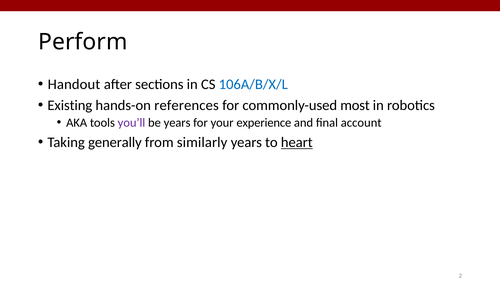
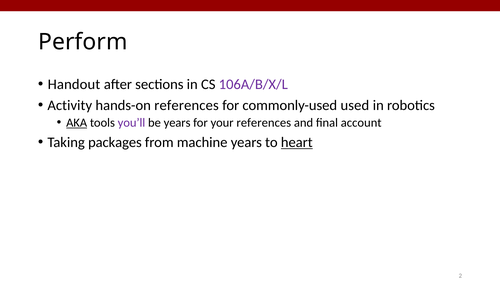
106A/B/X/L colour: blue -> purple
Existing: Existing -> Activity
most: most -> used
AKA underline: none -> present
your experience: experience -> references
generally: generally -> packages
similarly: similarly -> machine
